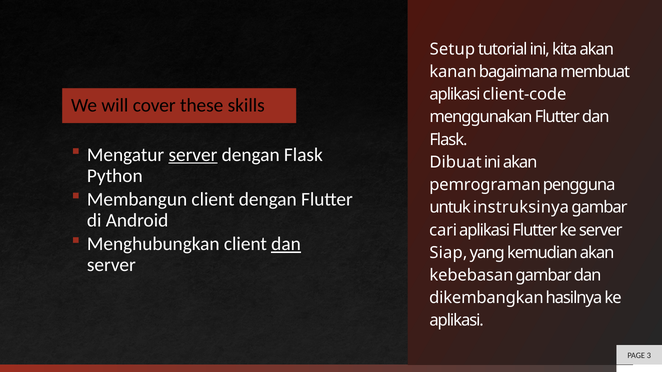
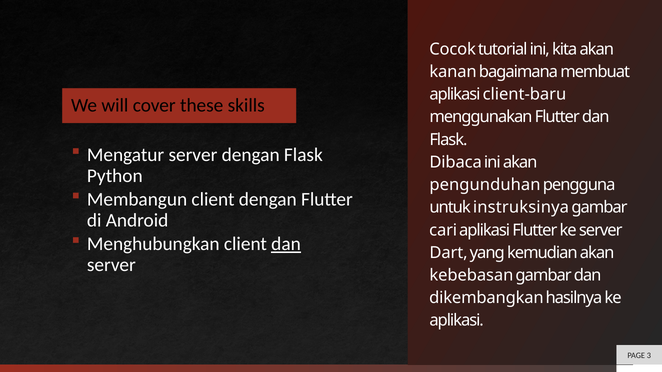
Setup: Setup -> Cocok
client-code: client-code -> client-baru
server at (193, 155) underline: present -> none
Dibuat: Dibuat -> Dibaca
pemrograman: pemrograman -> pengunduhan
Siap: Siap -> Dart
